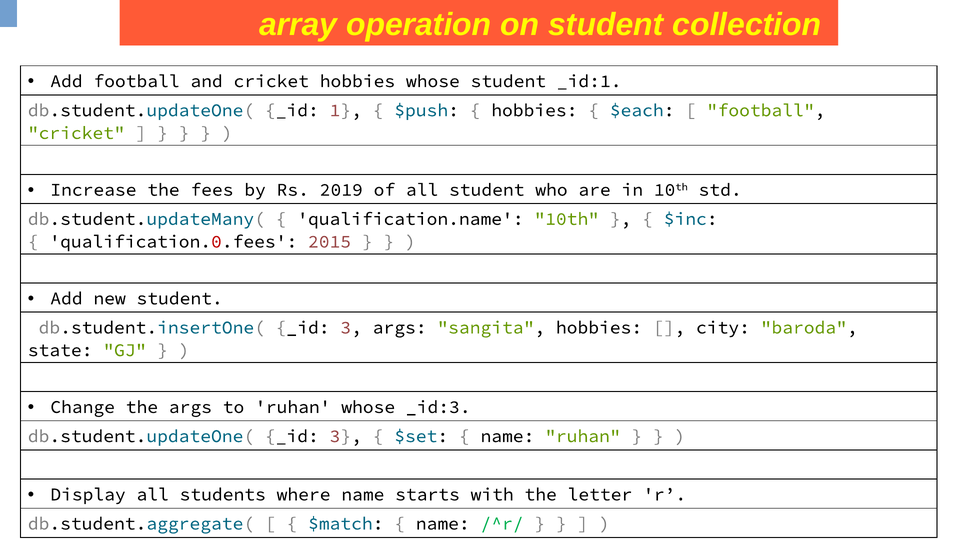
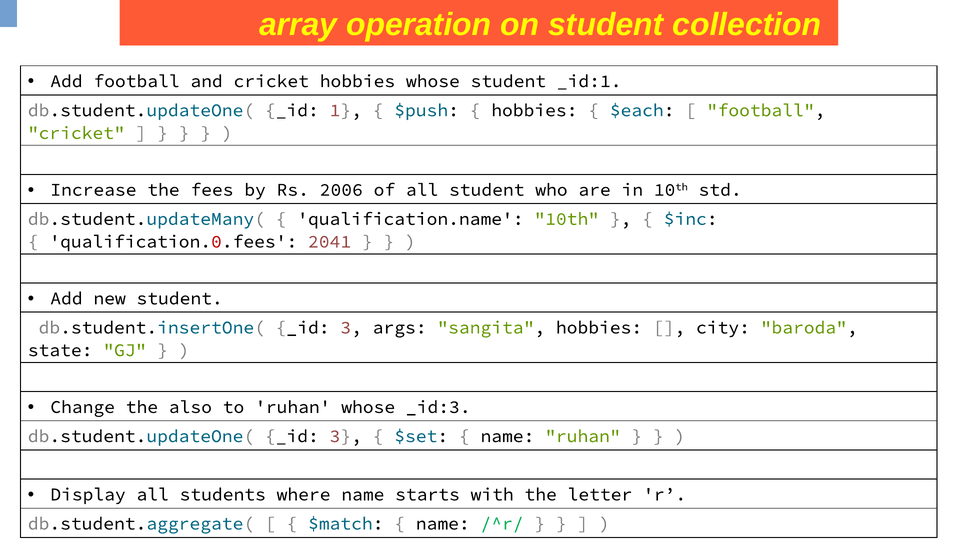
2019: 2019 -> 2006
2015: 2015 -> 2041
the args: args -> also
